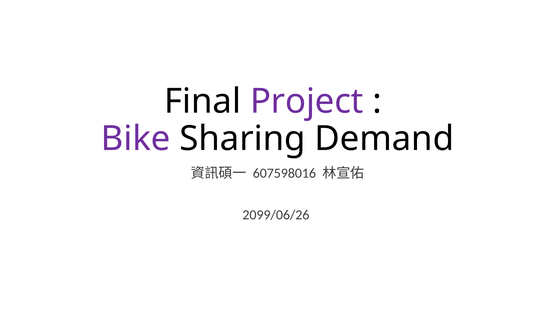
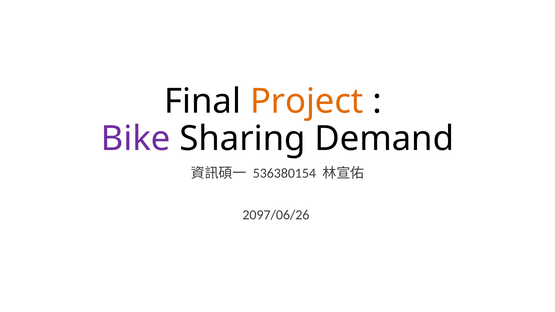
Project colour: purple -> orange
607598016: 607598016 -> 536380154
2099/06/26: 2099/06/26 -> 2097/06/26
